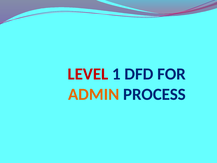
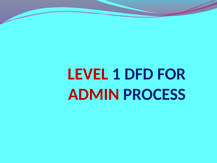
ADMIN colour: orange -> red
